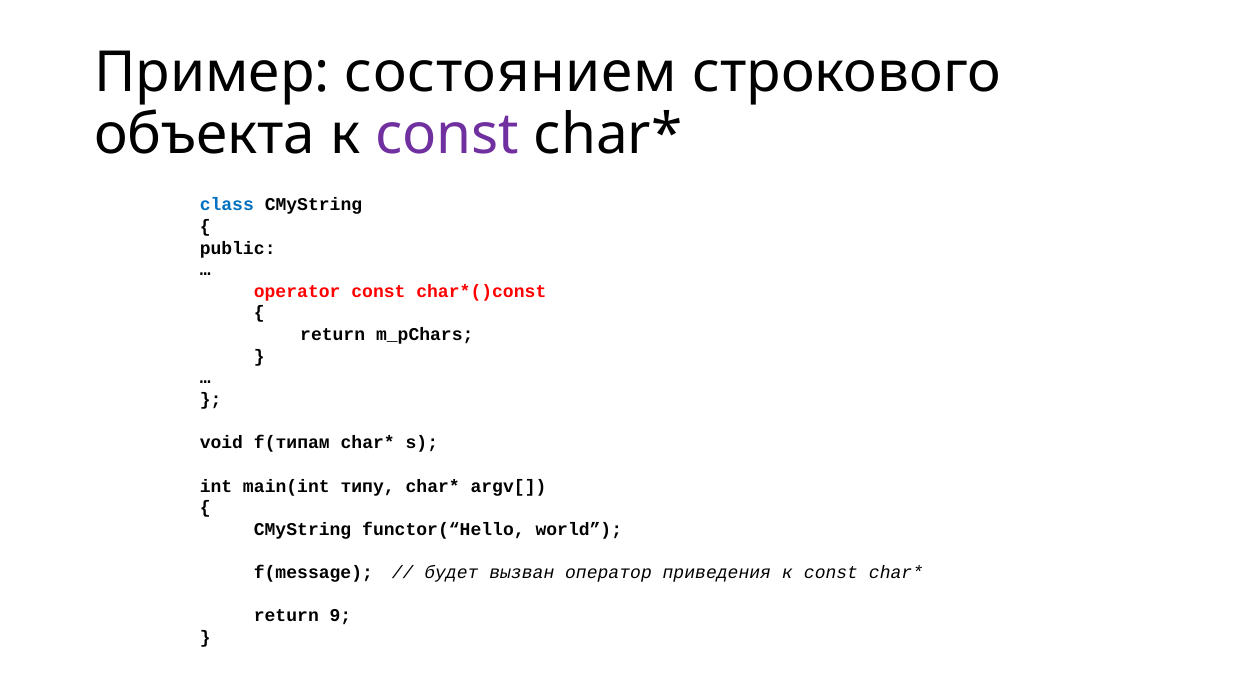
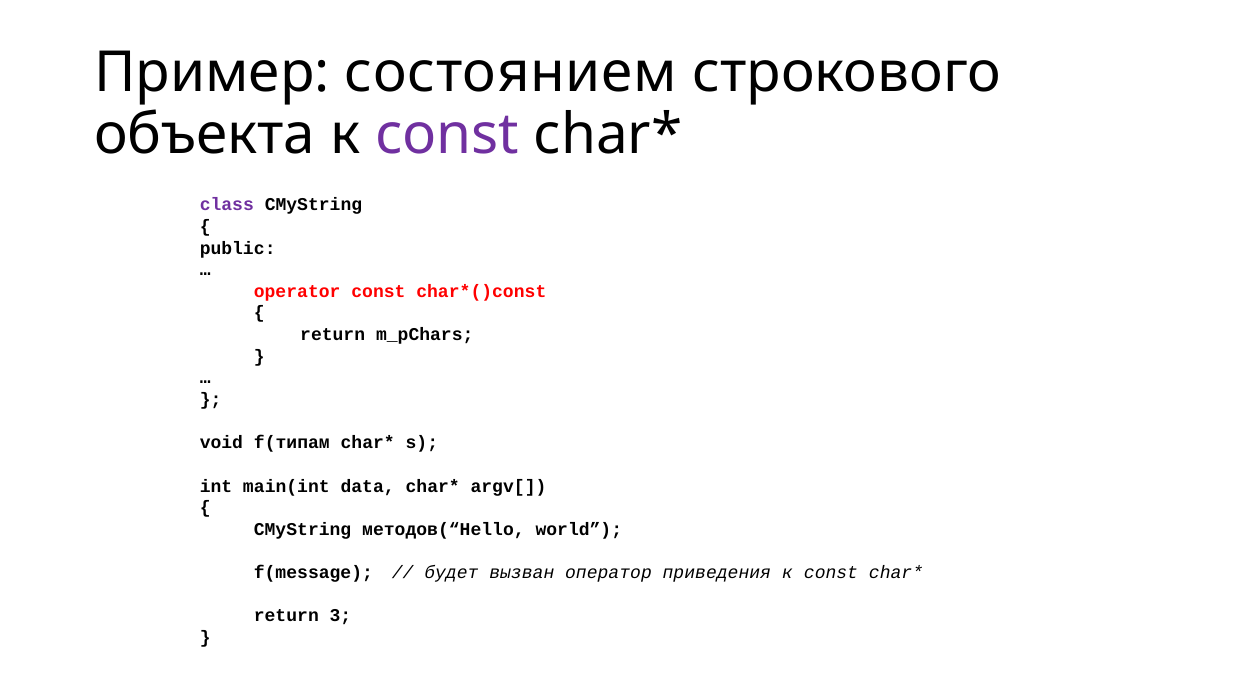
class colour: blue -> purple
типу: типу -> data
functor(“Hello: functor(“Hello -> методов(“Hello
9: 9 -> 3
